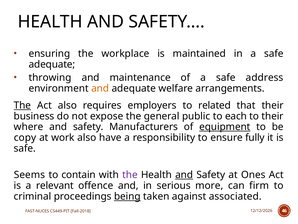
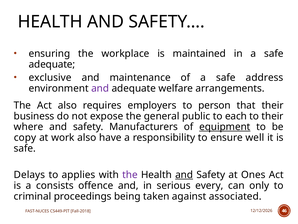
throwing: throwing -> exclusive
and at (100, 88) colour: orange -> purple
The at (22, 105) underline: present -> none
related: related -> person
fully: fully -> well
Seems: Seems -> Delays
contain: contain -> applies
relevant: relevant -> consists
more: more -> every
firm: firm -> only
being underline: present -> none
